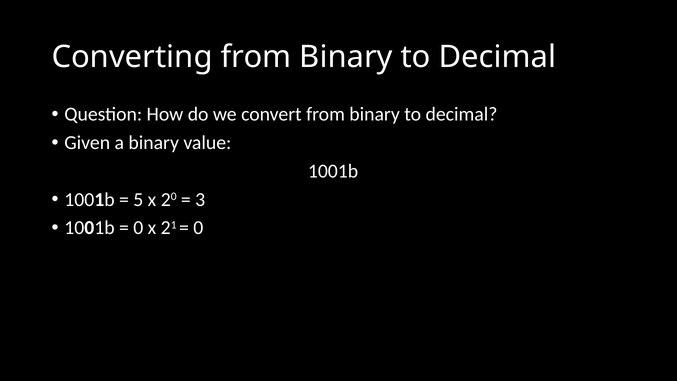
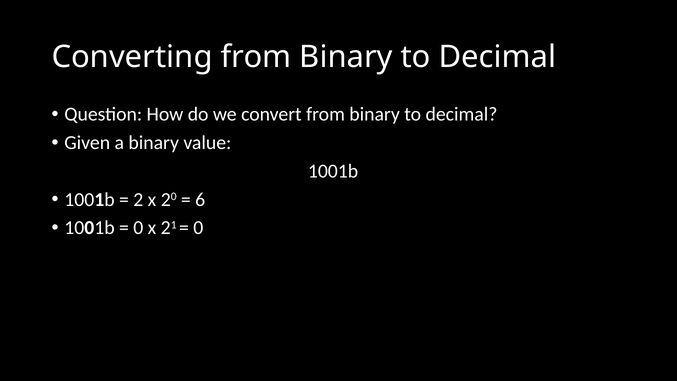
5: 5 -> 2
3: 3 -> 6
